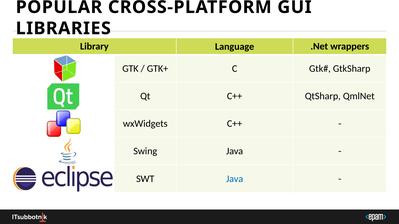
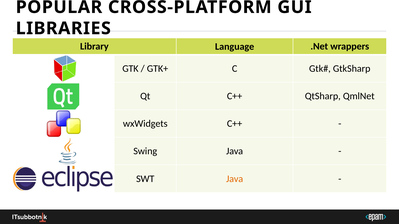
Java at (235, 179) colour: blue -> orange
